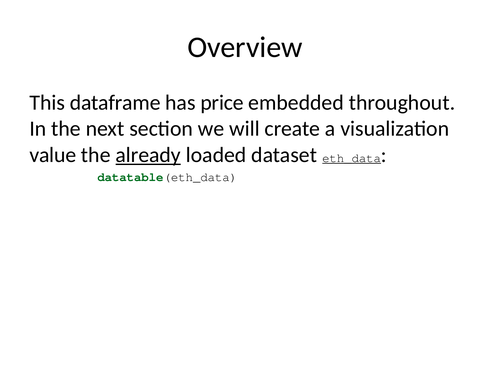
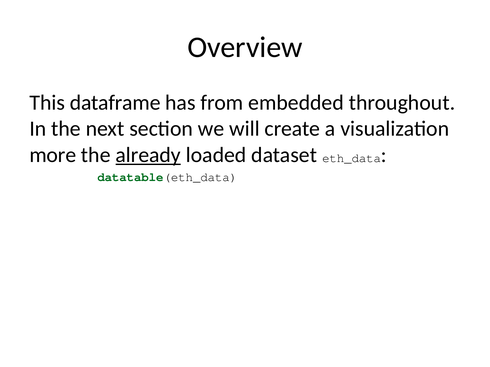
price: price -> from
value: value -> more
eth_data underline: present -> none
